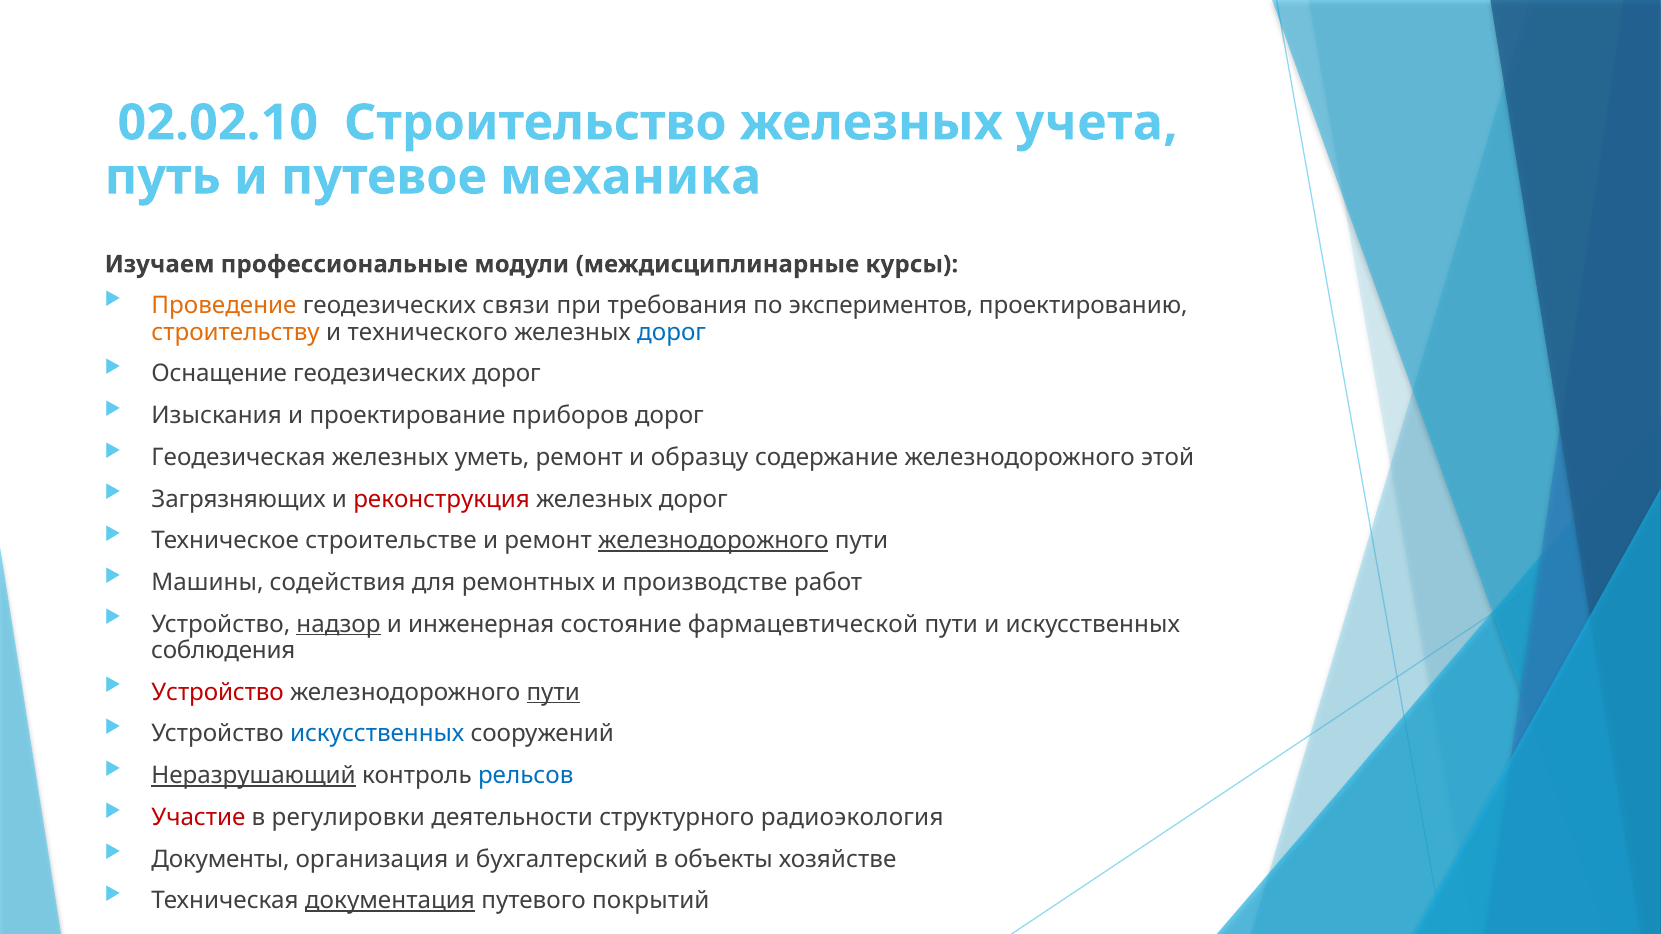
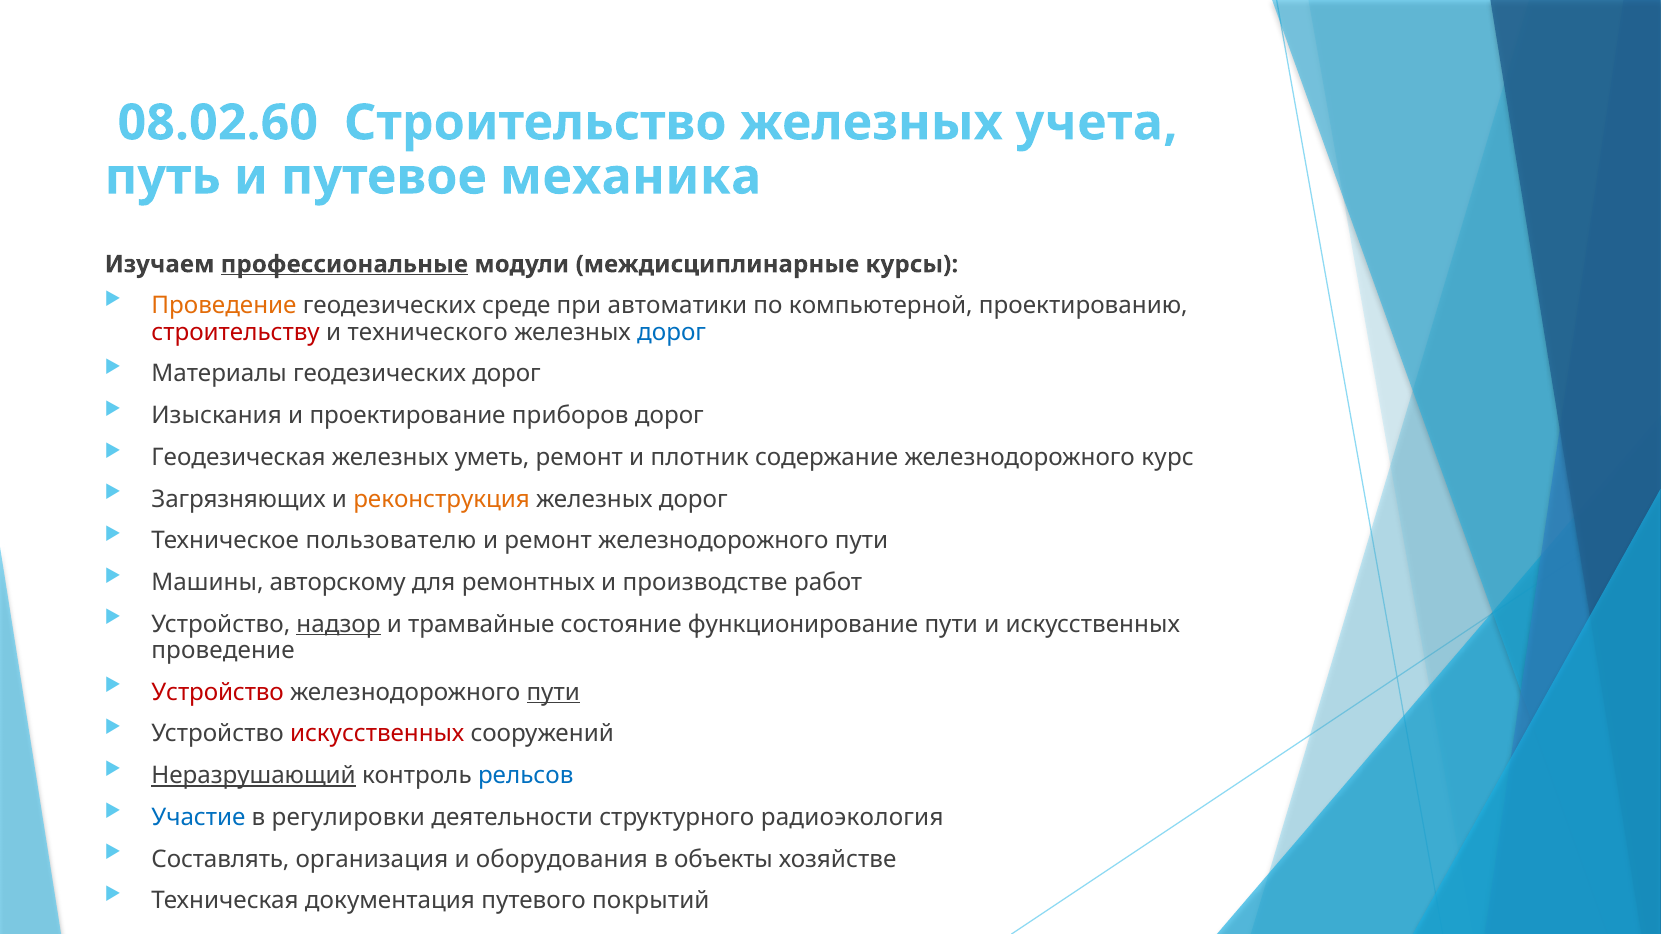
02.02.10: 02.02.10 -> 08.02.60
профессиональные underline: none -> present
связи: связи -> среде
требования: требования -> автоматики
экспериментов: экспериментов -> компьютерной
строительству colour: orange -> red
Оснащение: Оснащение -> Материалы
образцу: образцу -> плотник
этой: этой -> курс
реконструкция colour: red -> orange
строительстве: строительстве -> пользователю
железнодорожного at (713, 541) underline: present -> none
содействия: содействия -> авторскому
инженерная: инженерная -> трамвайные
фармацевтической: фармацевтической -> функционирование
соблюдения at (223, 651): соблюдения -> проведение
искусственных at (377, 734) colour: blue -> red
Участие colour: red -> blue
Документы: Документы -> Составлять
бухгалтерский: бухгалтерский -> оборудования
документация underline: present -> none
